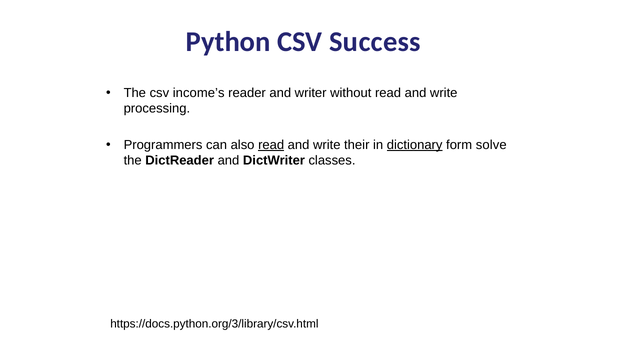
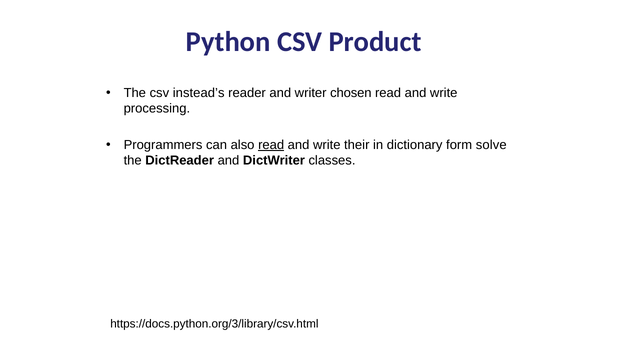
Success: Success -> Product
income’s: income’s -> instead’s
without: without -> chosen
dictionary underline: present -> none
